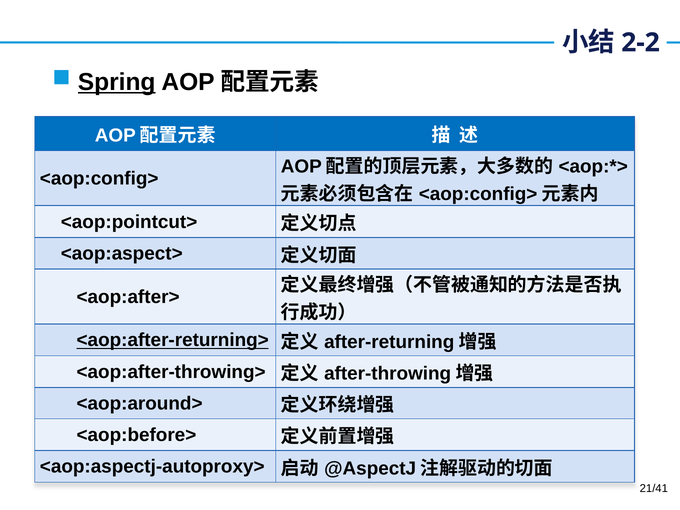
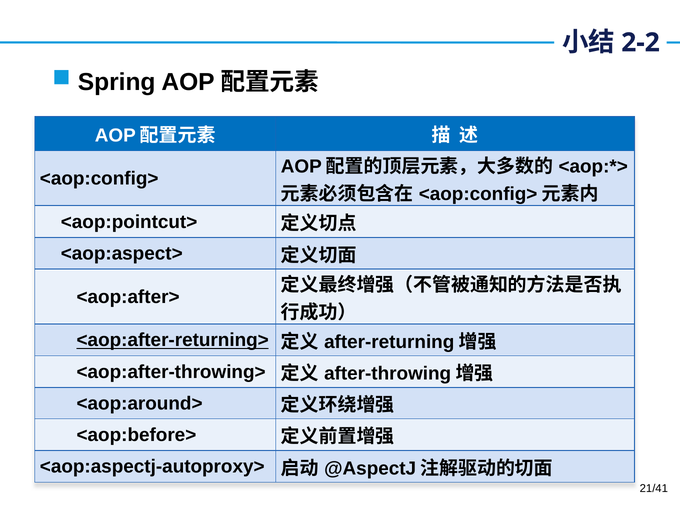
Spring underline: present -> none
